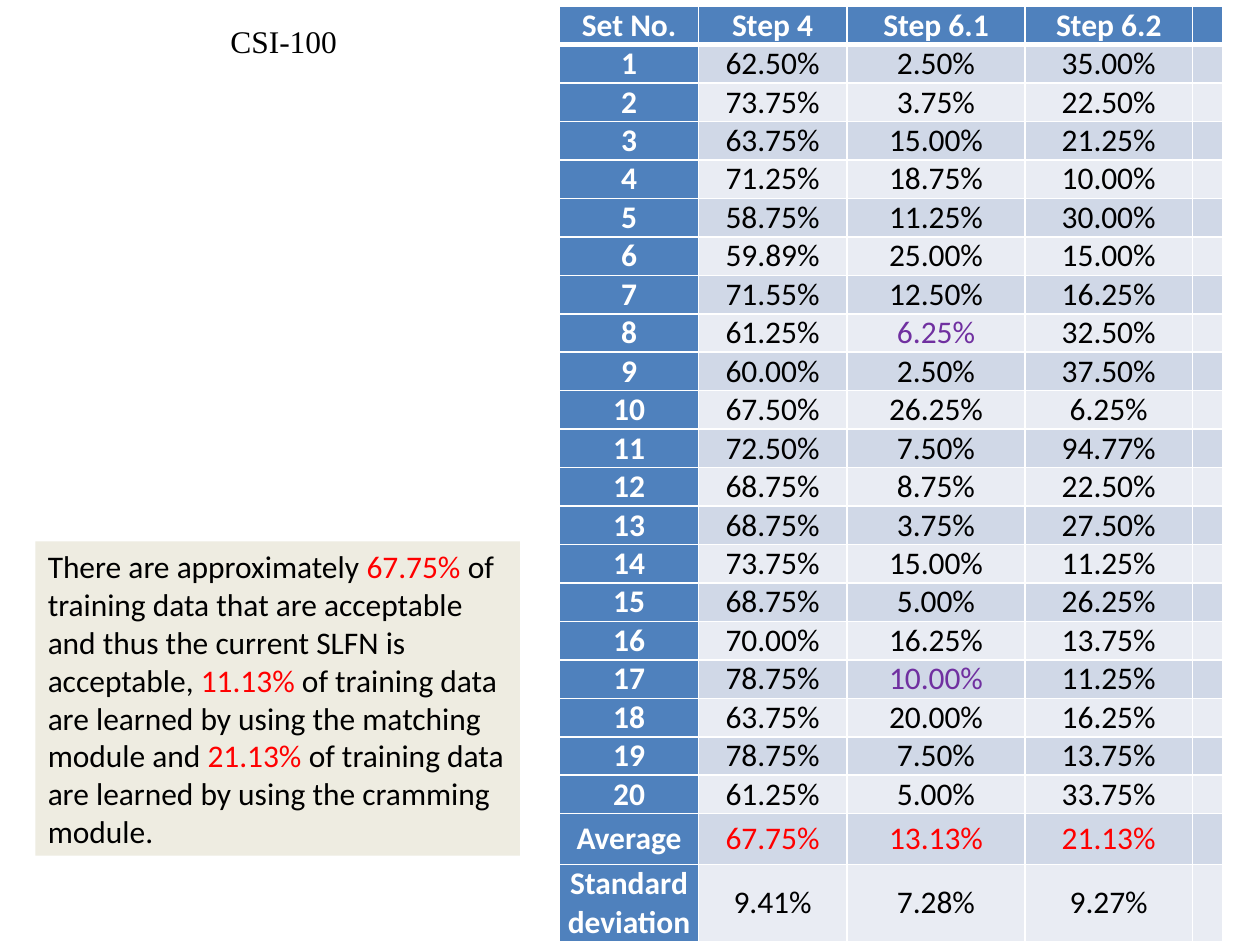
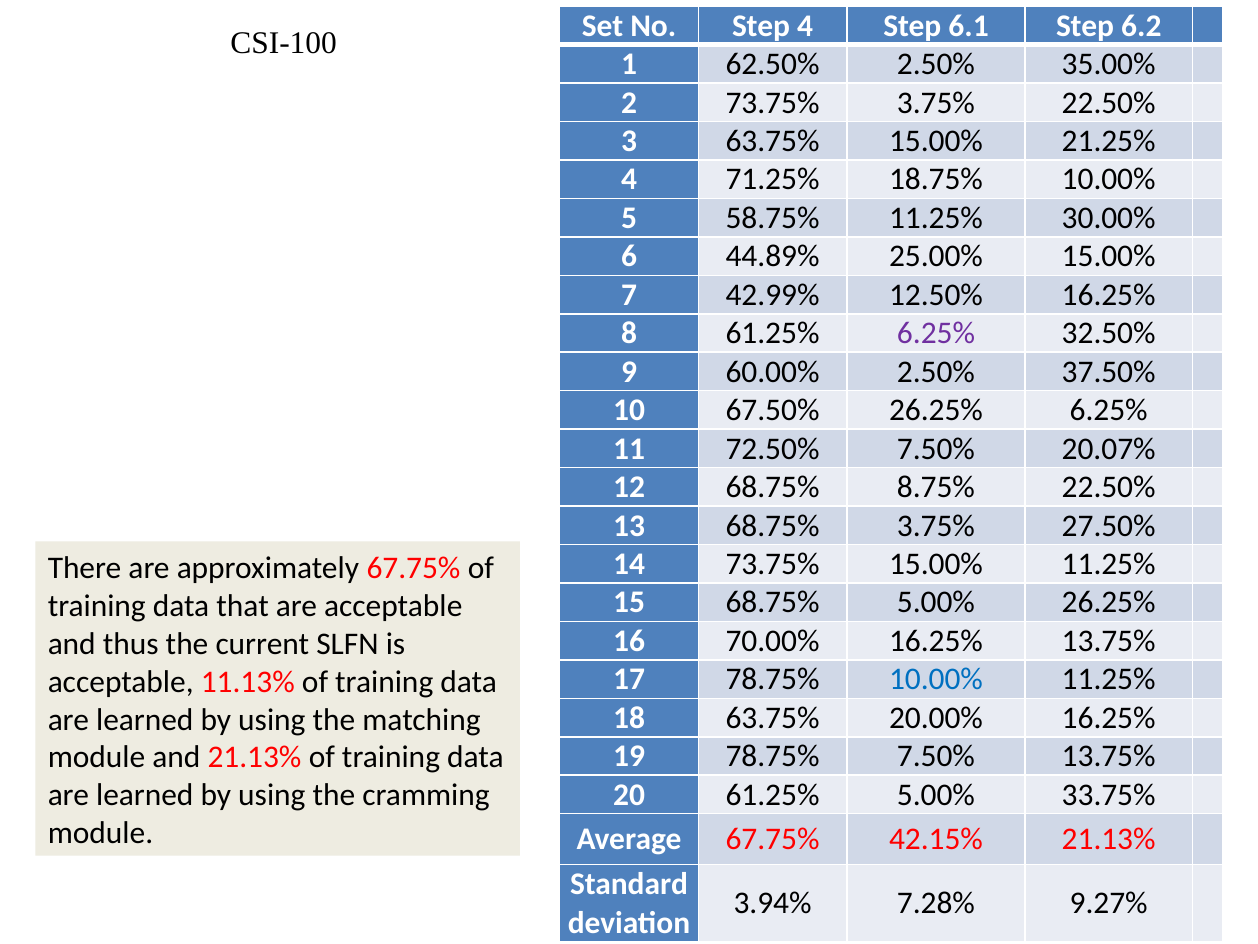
59.89%: 59.89% -> 44.89%
71.55%: 71.55% -> 42.99%
94.77%: 94.77% -> 20.07%
10.00% at (936, 679) colour: purple -> blue
13.13%: 13.13% -> 42.15%
9.41%: 9.41% -> 3.94%
